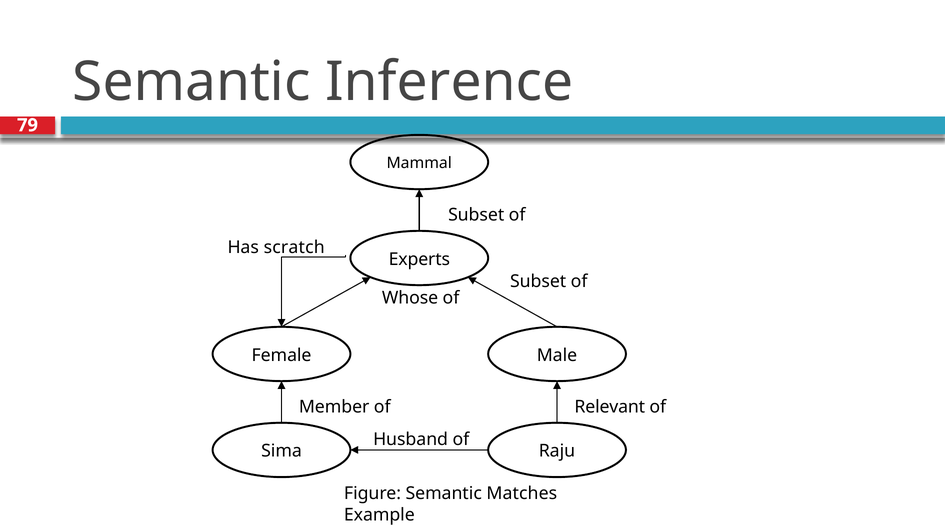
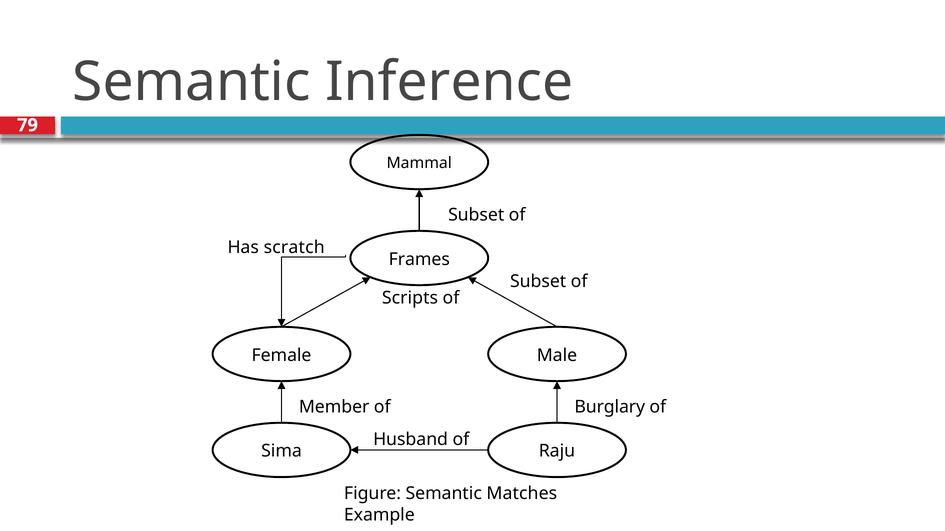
Experts: Experts -> Frames
Whose: Whose -> Scripts
Relevant: Relevant -> Burglary
